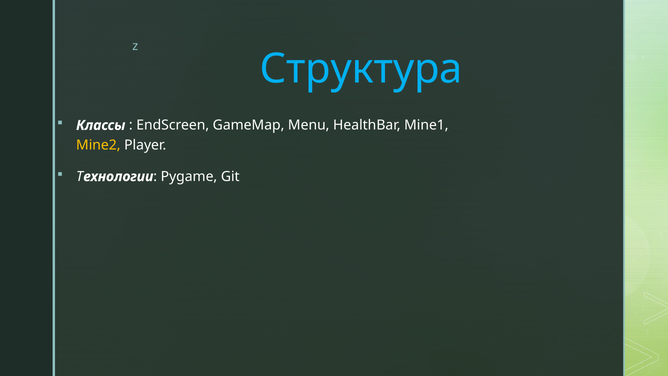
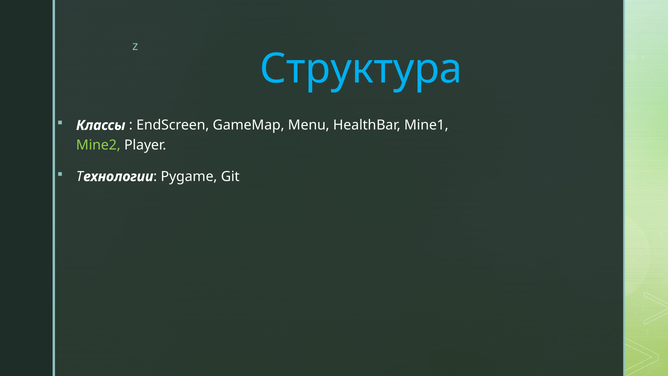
Mine2 colour: yellow -> light green
